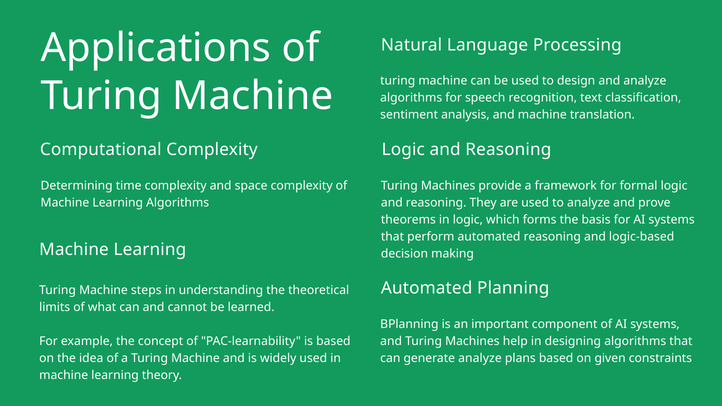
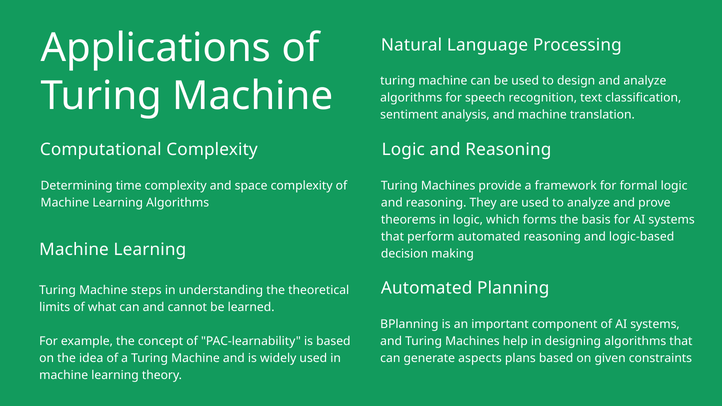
generate analyze: analyze -> aspects
